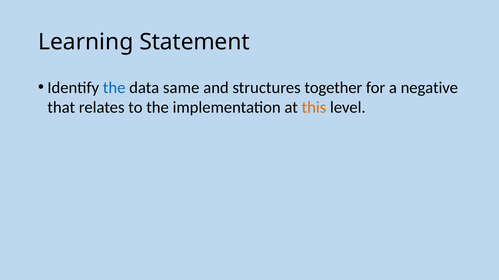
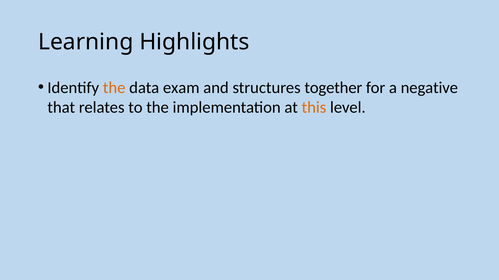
Statement: Statement -> Highlights
the at (114, 88) colour: blue -> orange
same: same -> exam
